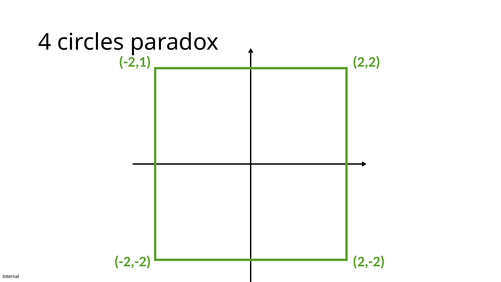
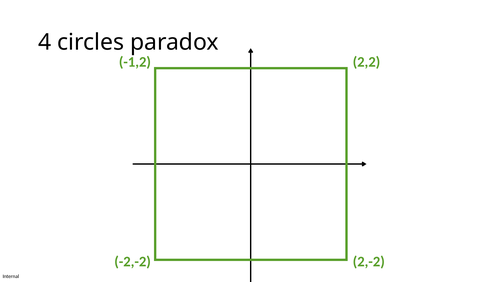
-2,1: -2,1 -> -1,2
